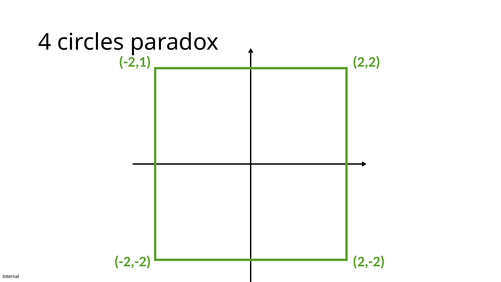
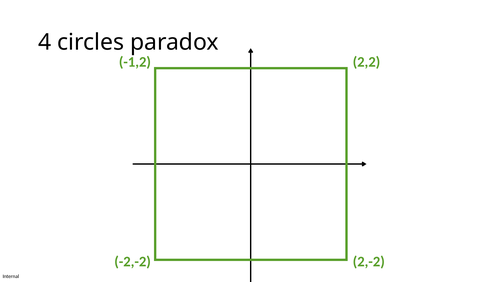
-2,1: -2,1 -> -1,2
